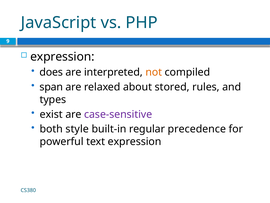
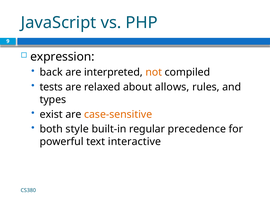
does: does -> back
span: span -> tests
stored: stored -> allows
case-sensitive colour: purple -> orange
text expression: expression -> interactive
